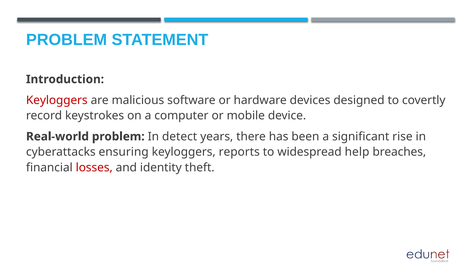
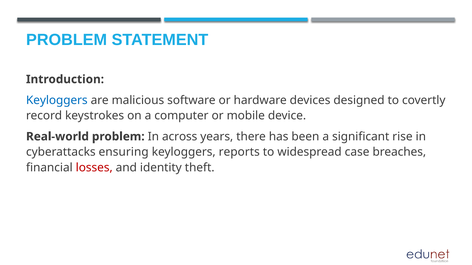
Keyloggers at (57, 100) colour: red -> blue
detect: detect -> across
help: help -> case
